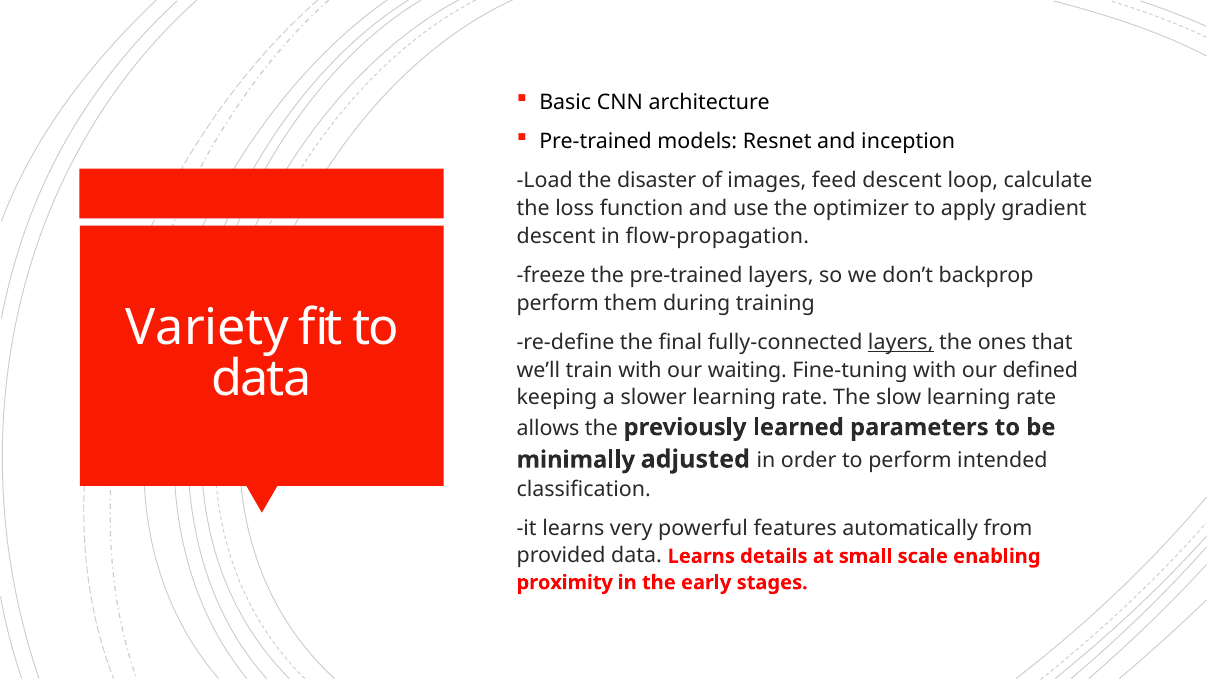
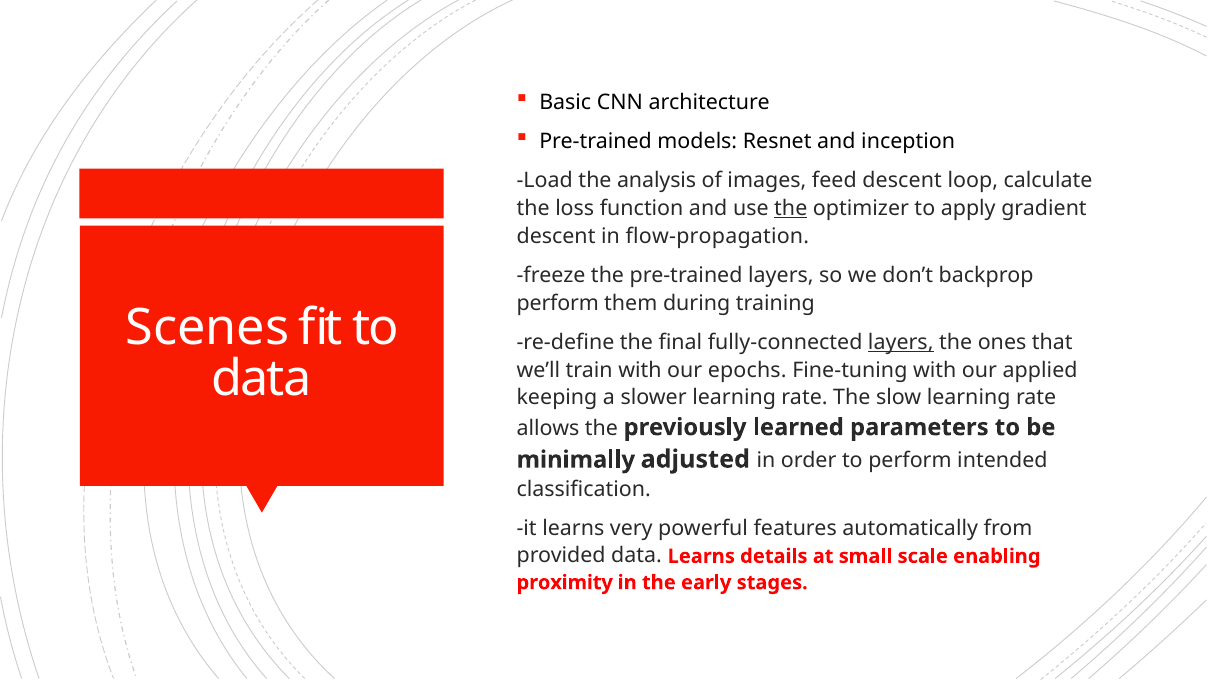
disaster: disaster -> analysis
the at (791, 209) underline: none -> present
Variety: Variety -> Scenes
waiting: waiting -> epochs
defined: defined -> applied
